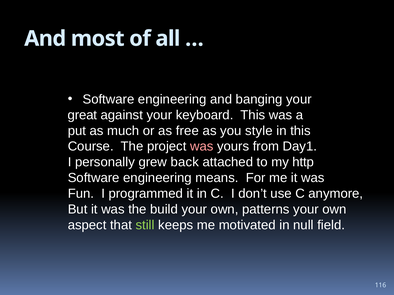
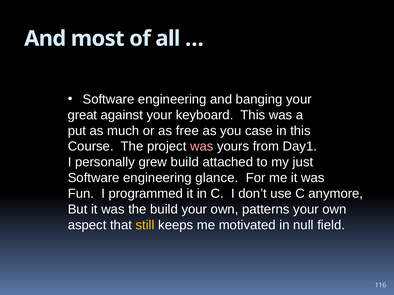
style: style -> case
grew back: back -> build
http: http -> just
means: means -> glance
still colour: light green -> yellow
